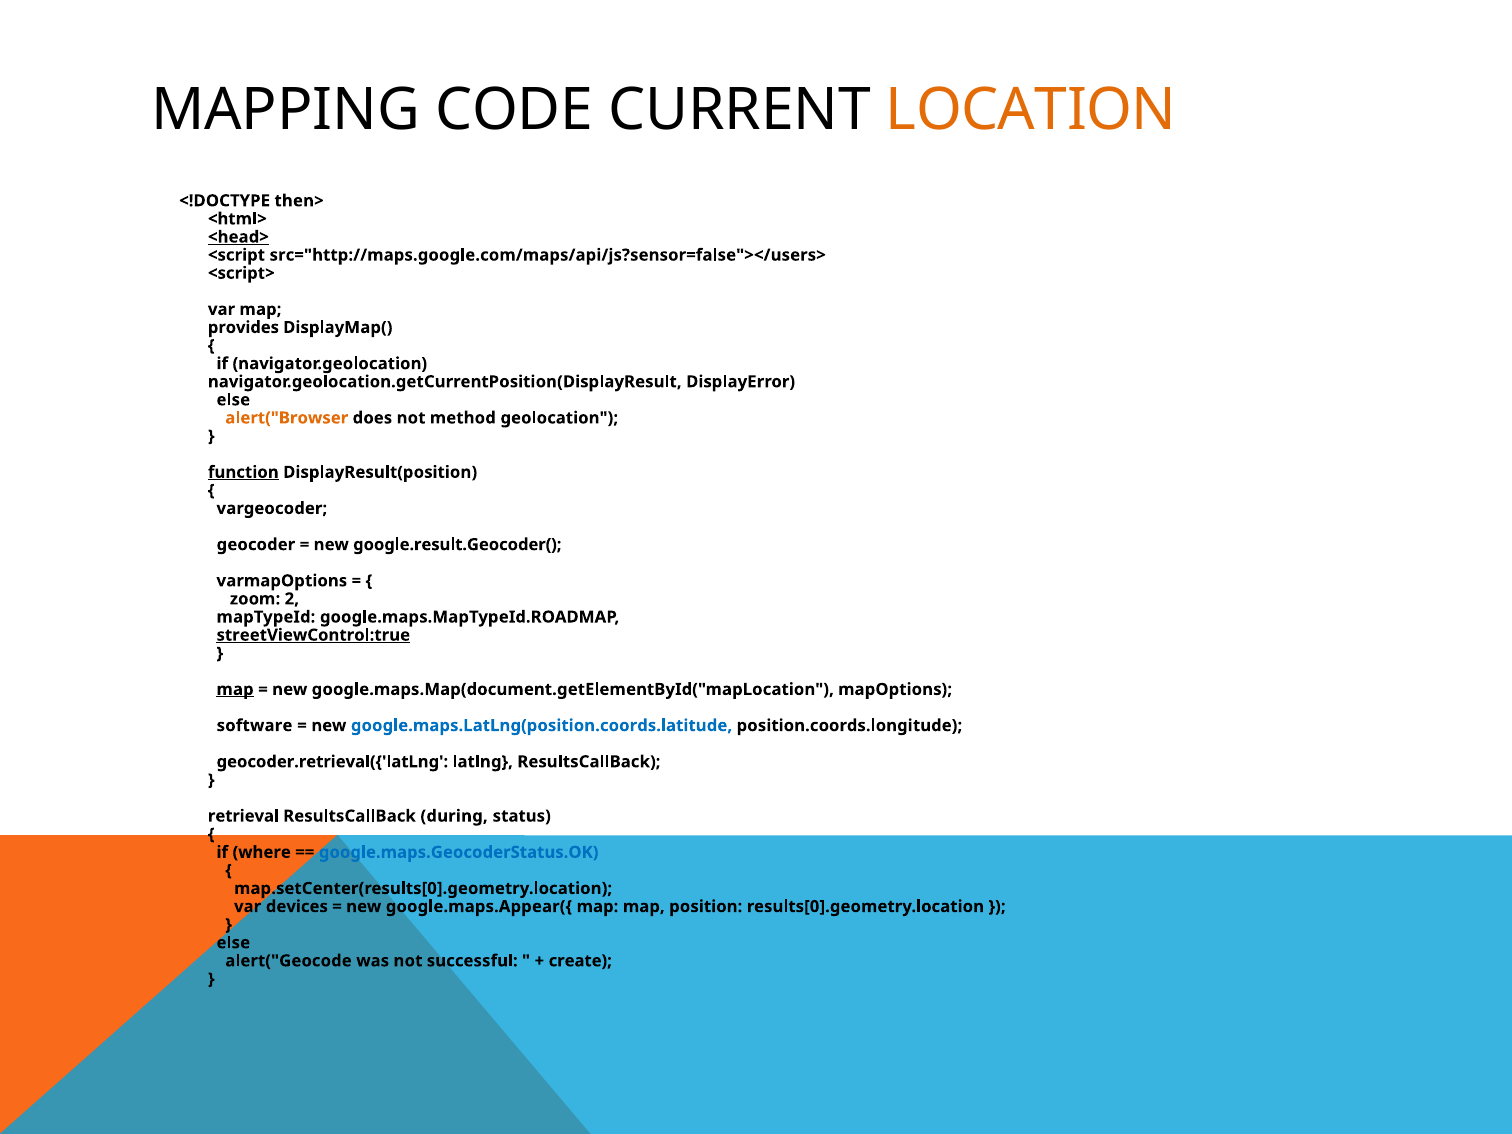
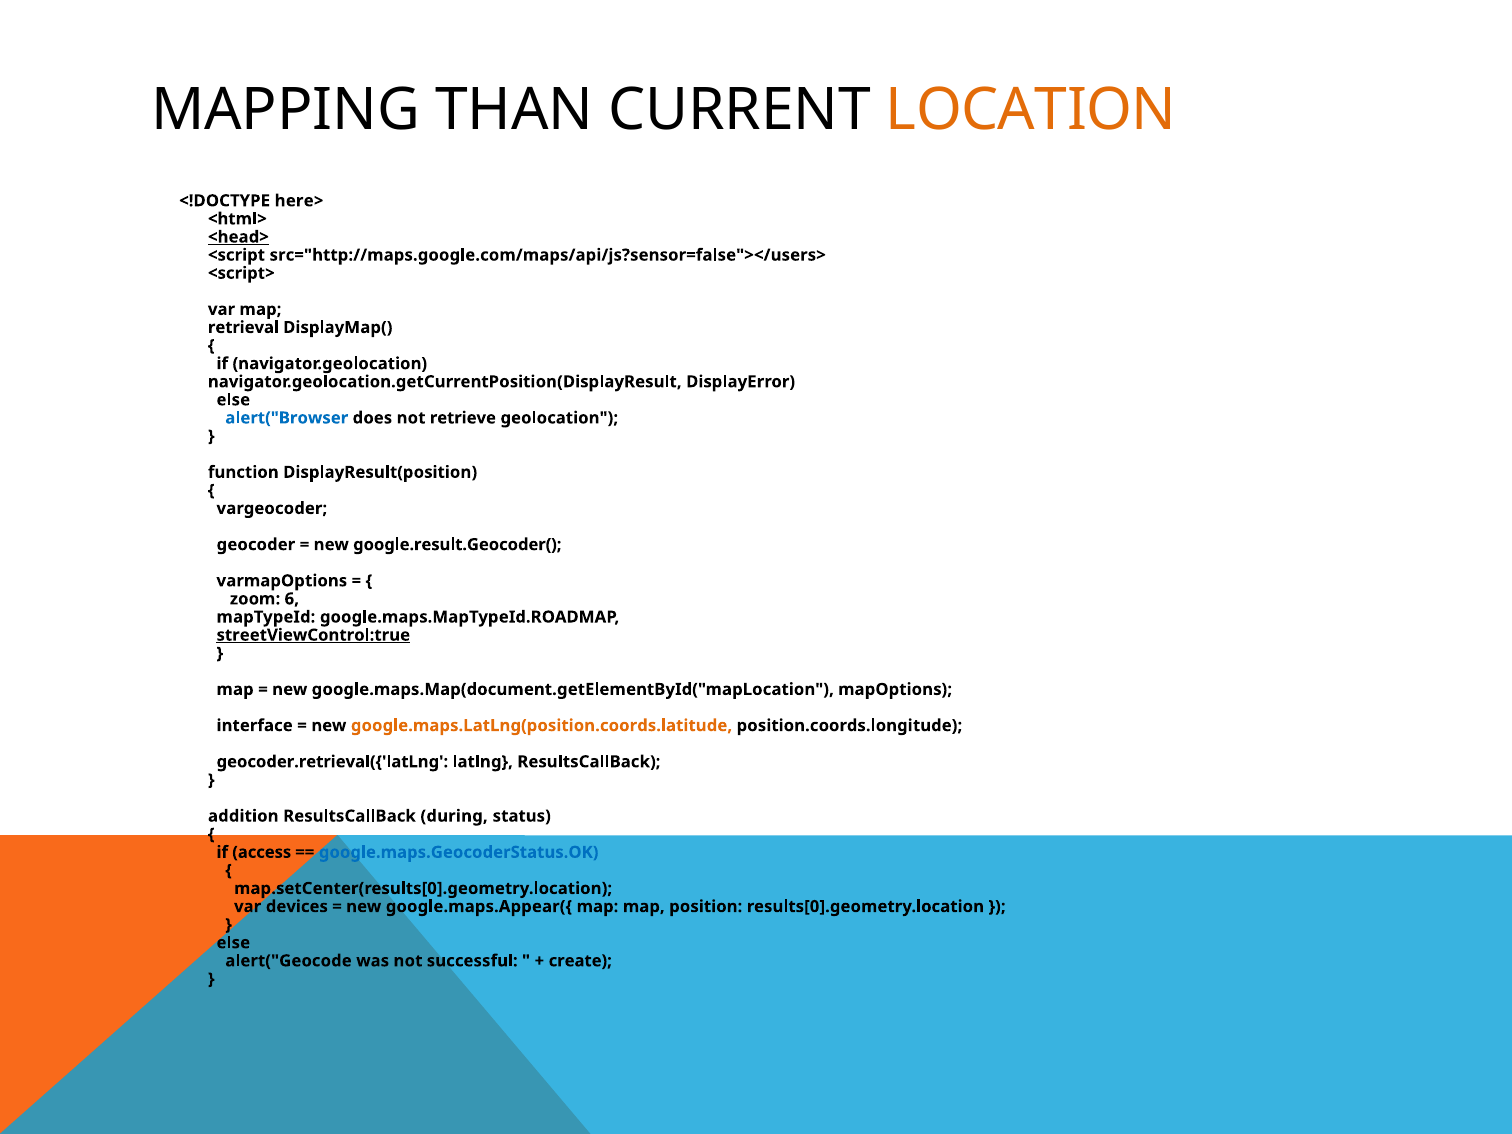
CODE: CODE -> THAN
then>: then> -> here>
provides: provides -> retrieval
alert("Browser colour: orange -> blue
method: method -> retrieve
function underline: present -> none
2: 2 -> 6
map at (235, 689) underline: present -> none
software: software -> interface
google.maps.LatLng(position.coords.latitude colour: blue -> orange
retrieval: retrieval -> addition
where: where -> access
